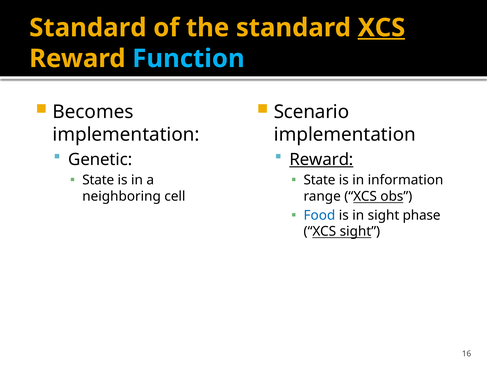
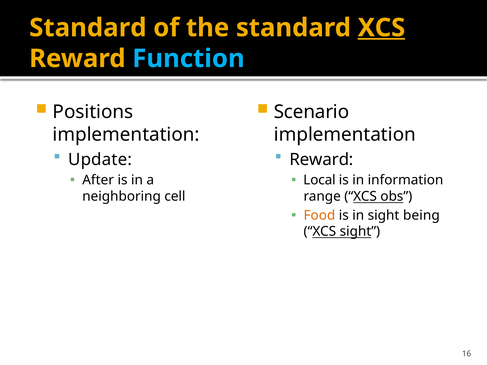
Becomes: Becomes -> Positions
Genetic: Genetic -> Update
Reward at (321, 160) underline: present -> none
State at (98, 180): State -> After
State at (319, 180): State -> Local
Food colour: blue -> orange
phase: phase -> being
